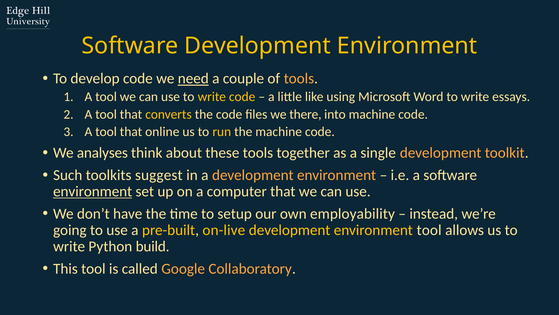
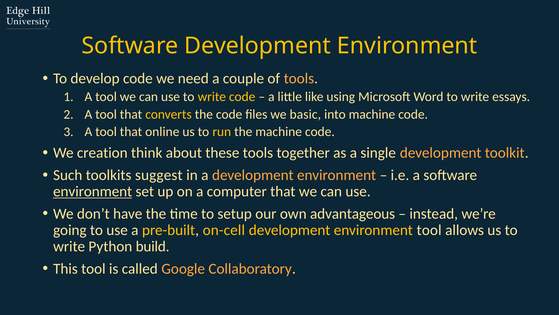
need underline: present -> none
there: there -> basic
analyses: analyses -> creation
employability: employability -> advantageous
on-live: on-live -> on-cell
